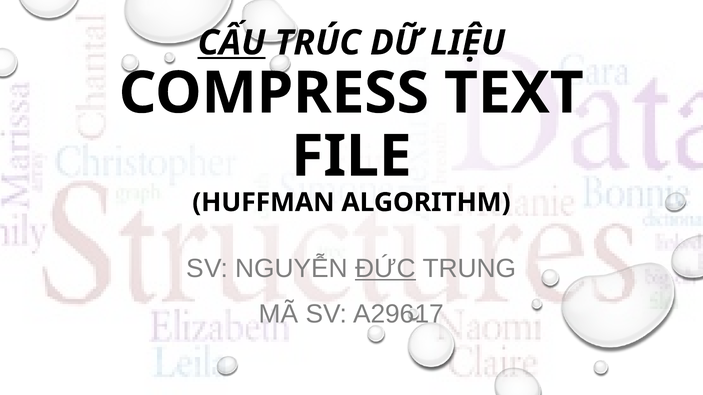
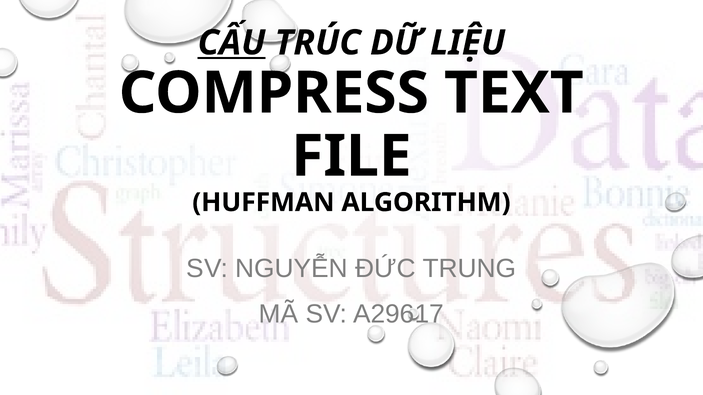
ĐỨC underline: present -> none
